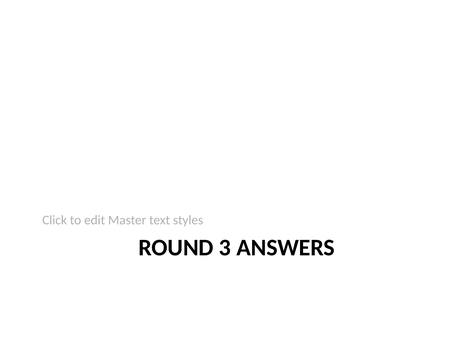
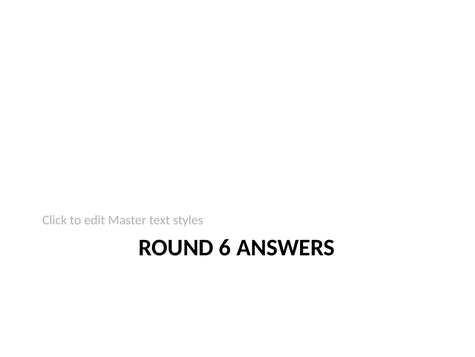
3: 3 -> 6
